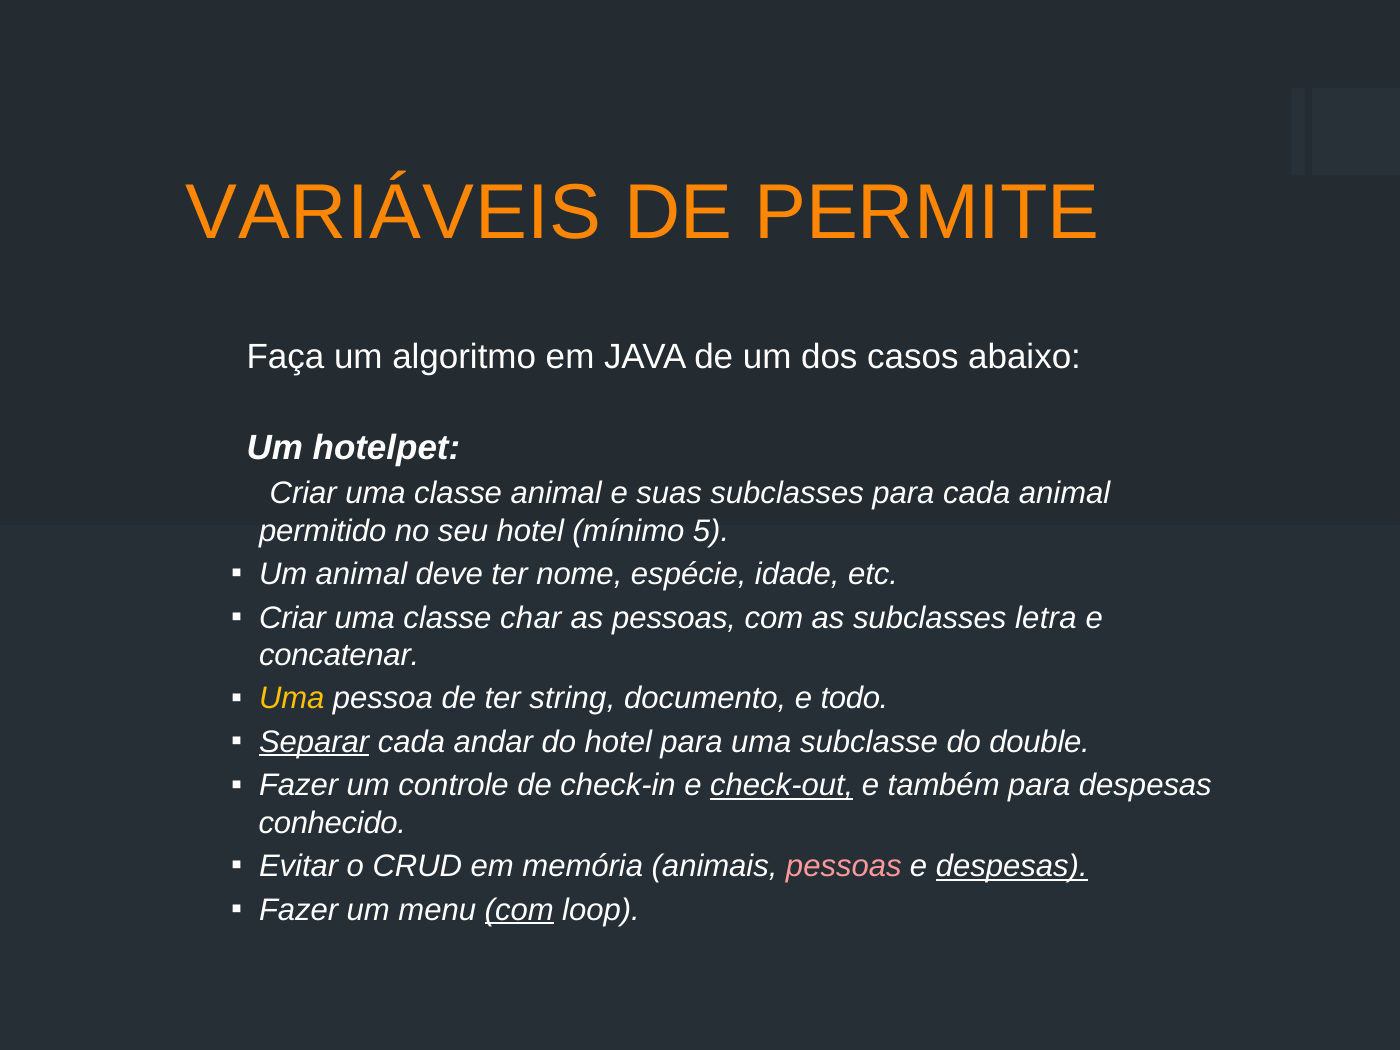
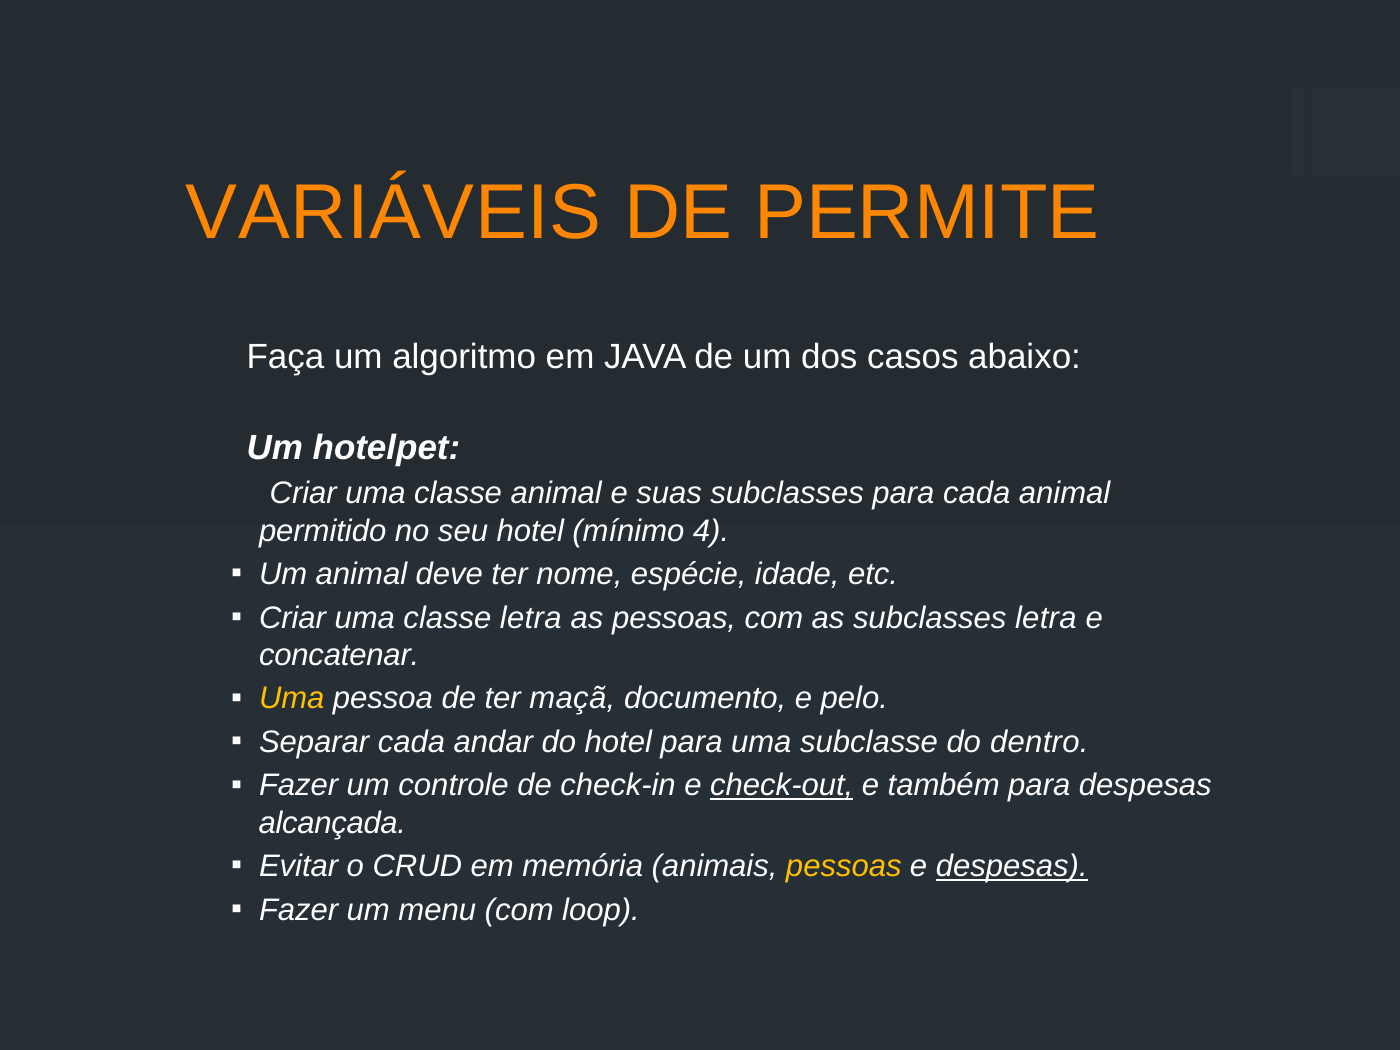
5: 5 -> 4
classe char: char -> letra
string: string -> maçã
todo: todo -> pelo
Separar underline: present -> none
double: double -> dentro
conhecido: conhecido -> alcançada
pessoas at (844, 866) colour: pink -> yellow
com at (519, 910) underline: present -> none
